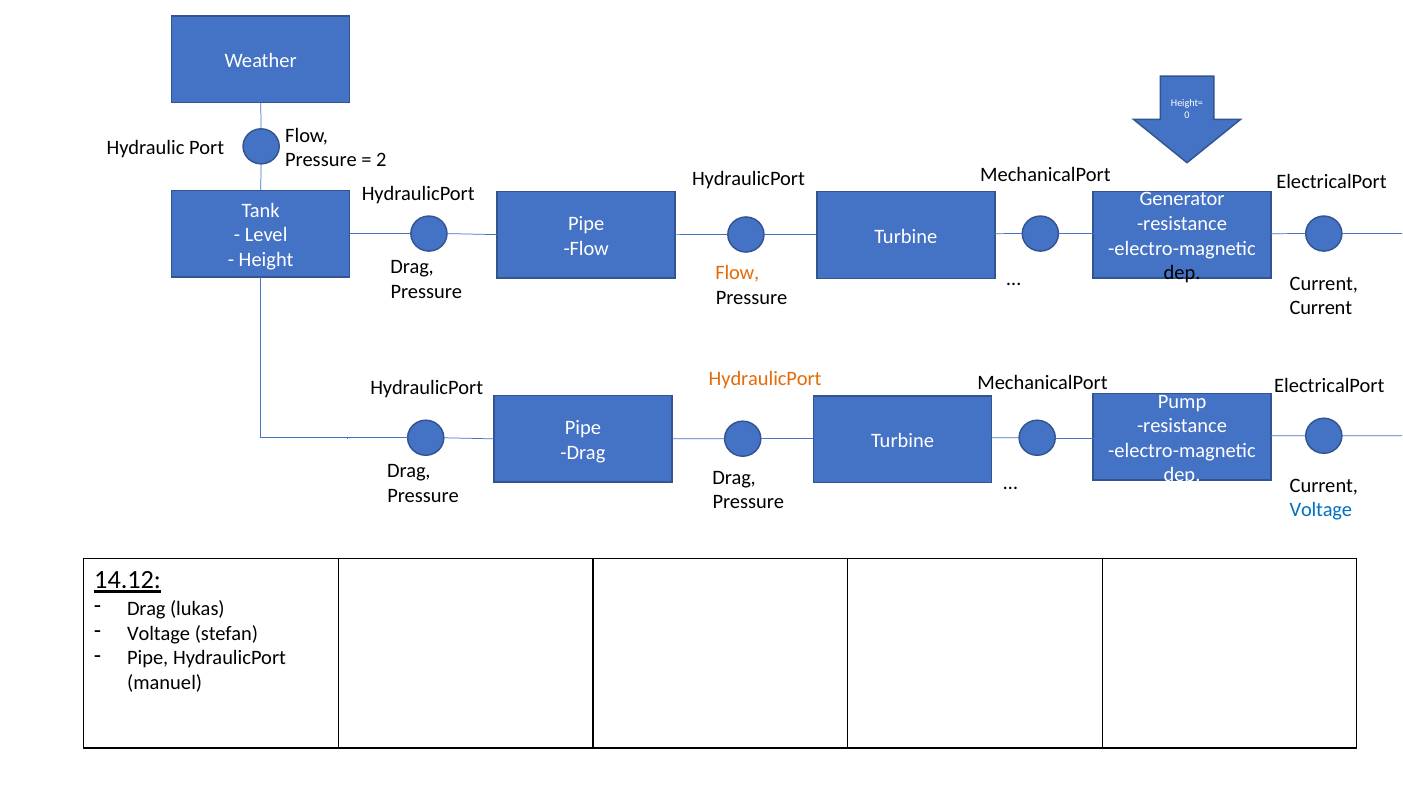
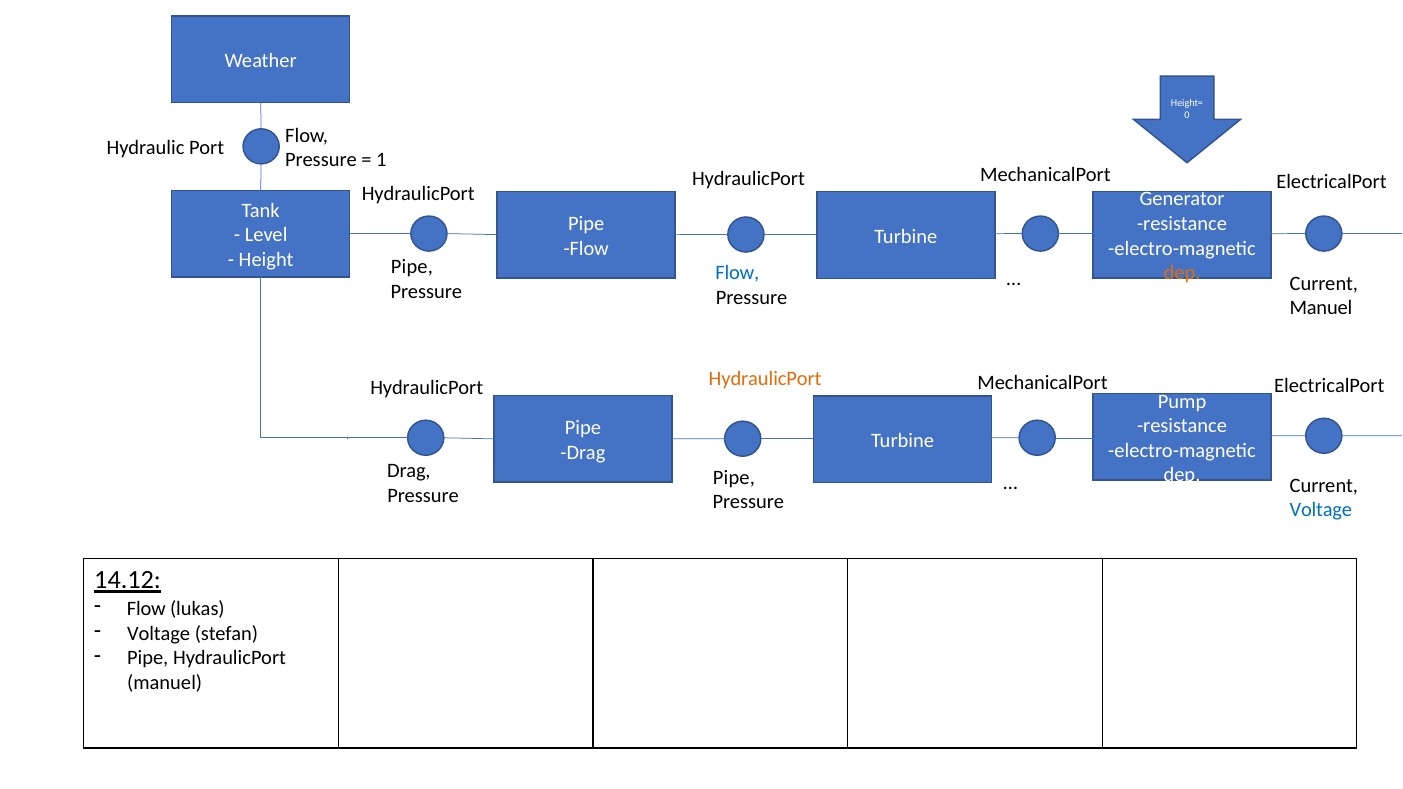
2: 2 -> 1
Height Drag: Drag -> Pipe
dep at (1182, 273) colour: black -> orange
Flow at (737, 273) colour: orange -> blue
Current at (1321, 308): Current -> Manuel
Drag at (734, 477): Drag -> Pipe
Drag at (146, 609): Drag -> Flow
